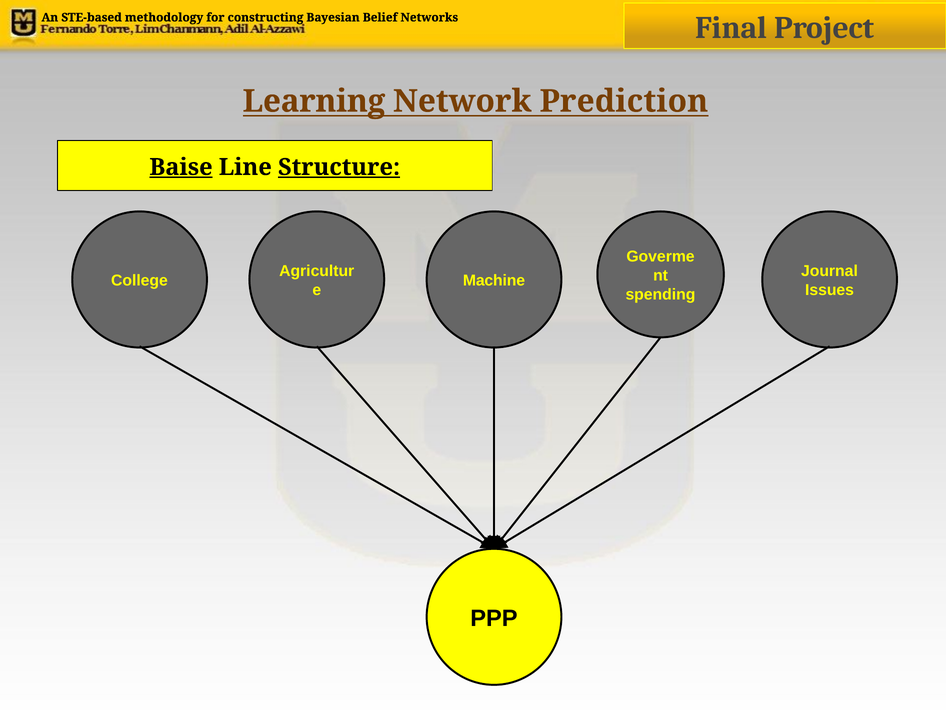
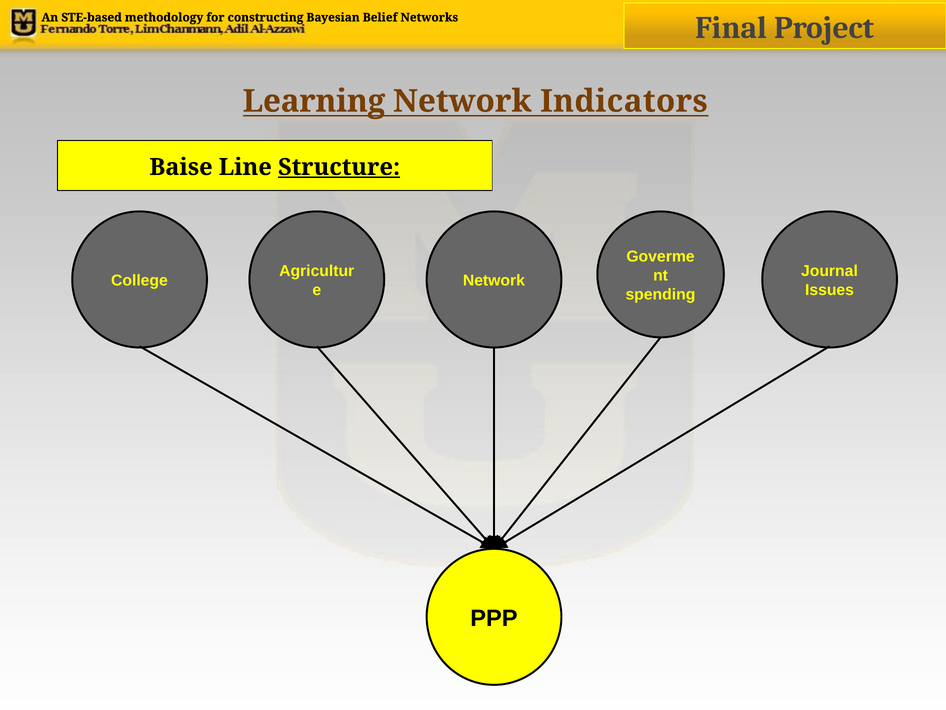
Prediction: Prediction -> Indicators
Baise underline: present -> none
Machine at (494, 280): Machine -> Network
